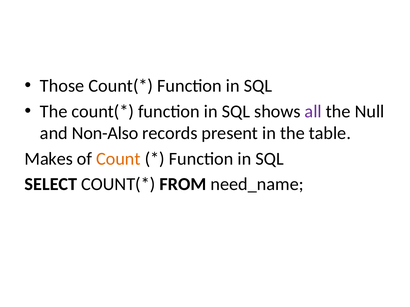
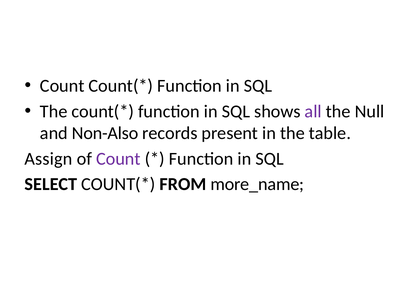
Those at (62, 86): Those -> Count
Makes: Makes -> Assign
Count at (118, 159) colour: orange -> purple
need_name: need_name -> more_name
